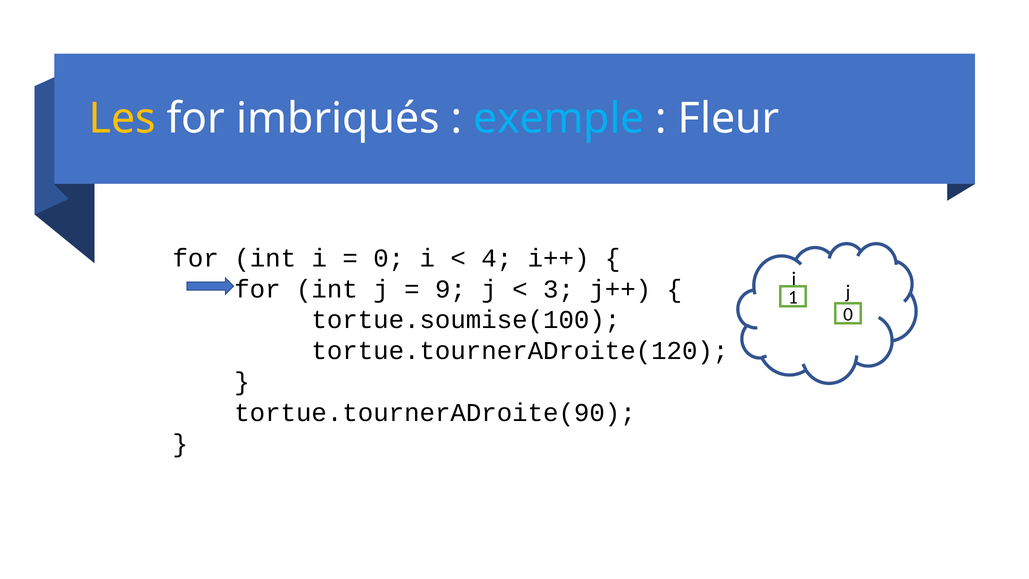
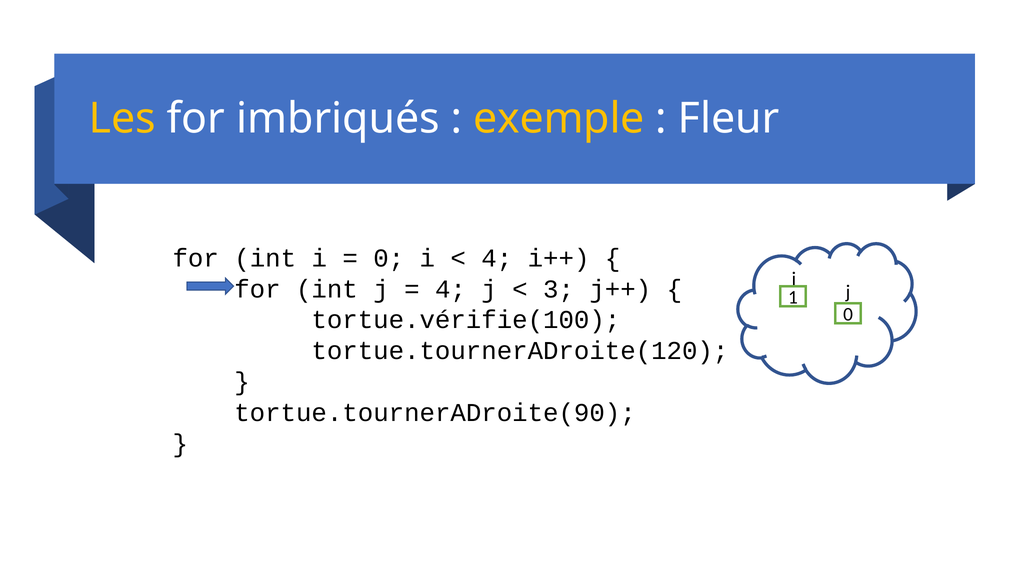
exemple colour: light blue -> yellow
9 at (450, 289): 9 -> 4
tortue.soumise(100: tortue.soumise(100 -> tortue.vérifie(100
